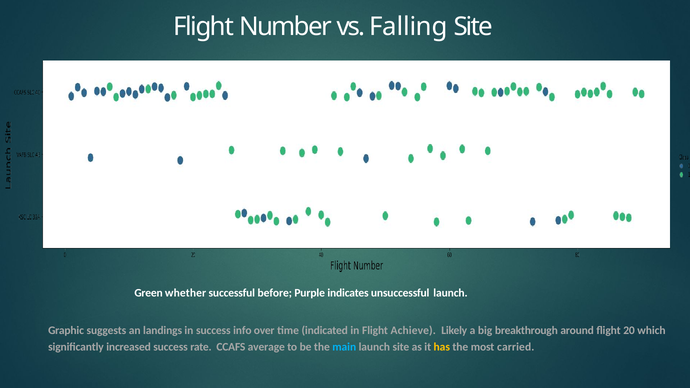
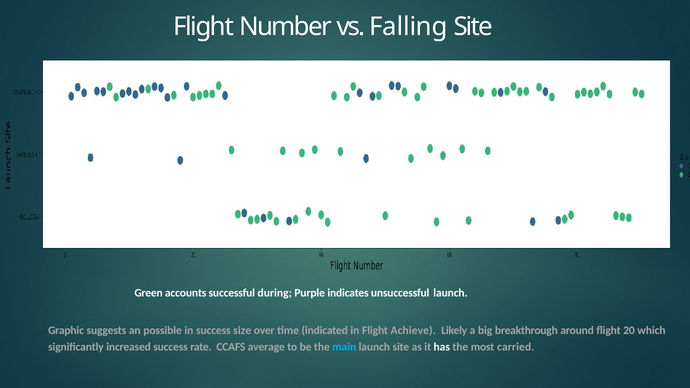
whether: whether -> accounts
before: before -> during
landings: landings -> possible
info: info -> size
has colour: yellow -> white
